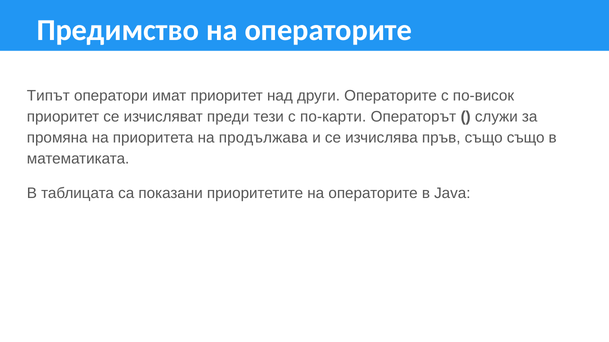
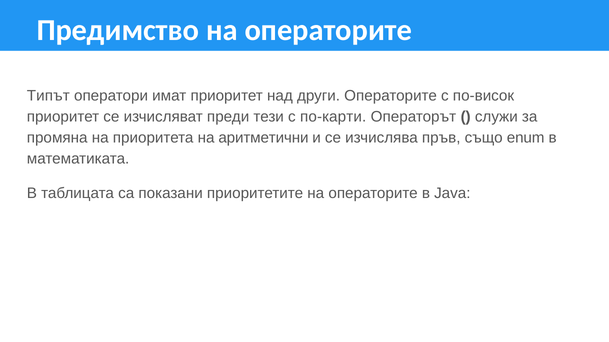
продължава: продължава -> аритметични
също също: също -> enum
